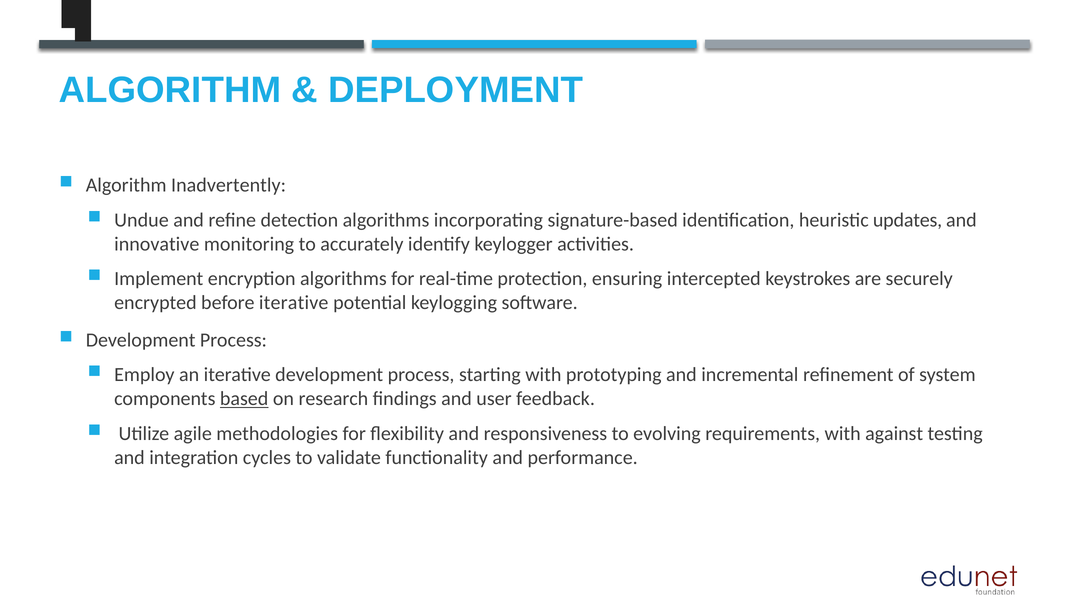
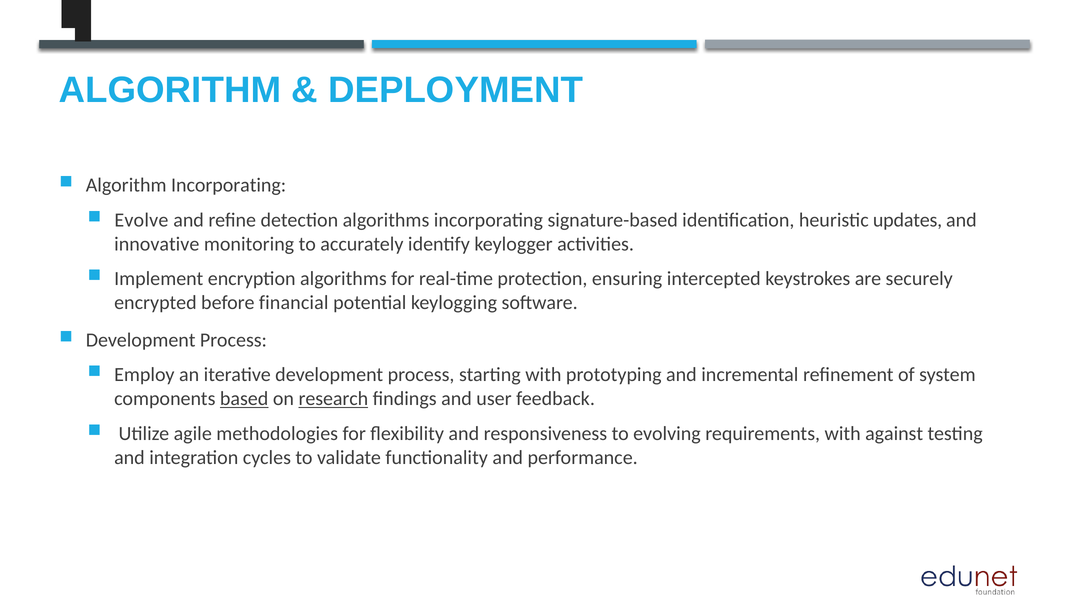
Algorithm Inadvertently: Inadvertently -> Incorporating
Undue: Undue -> Evolve
before iterative: iterative -> financial
research underline: none -> present
